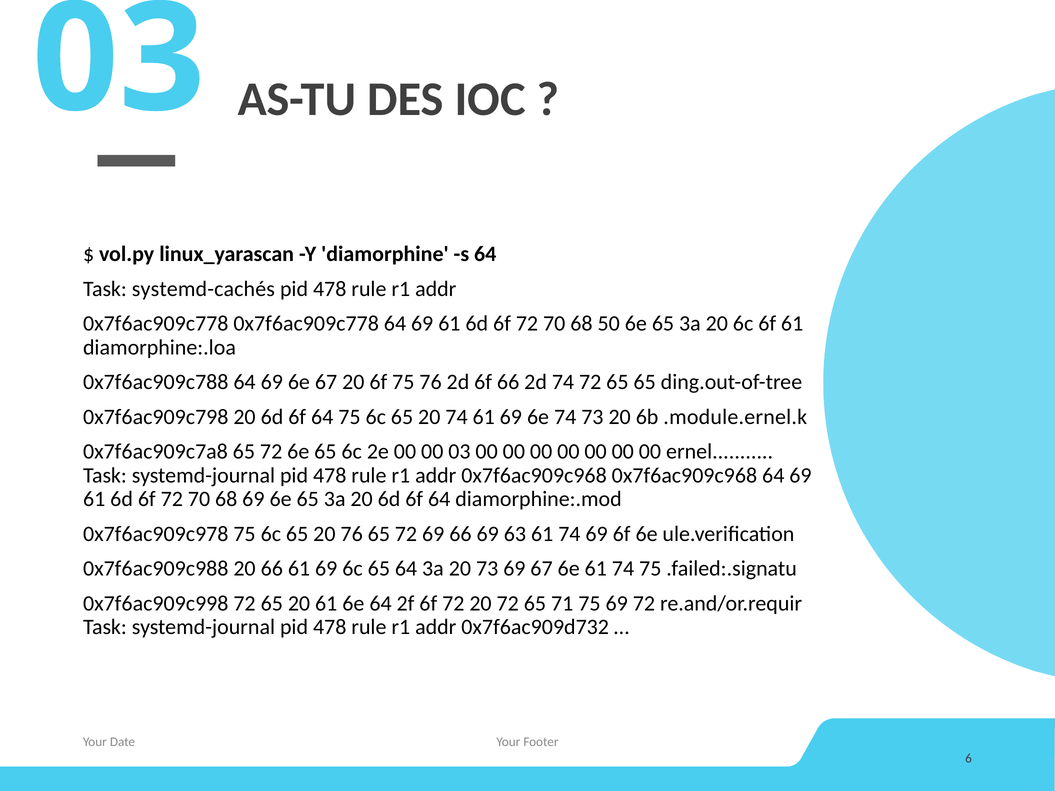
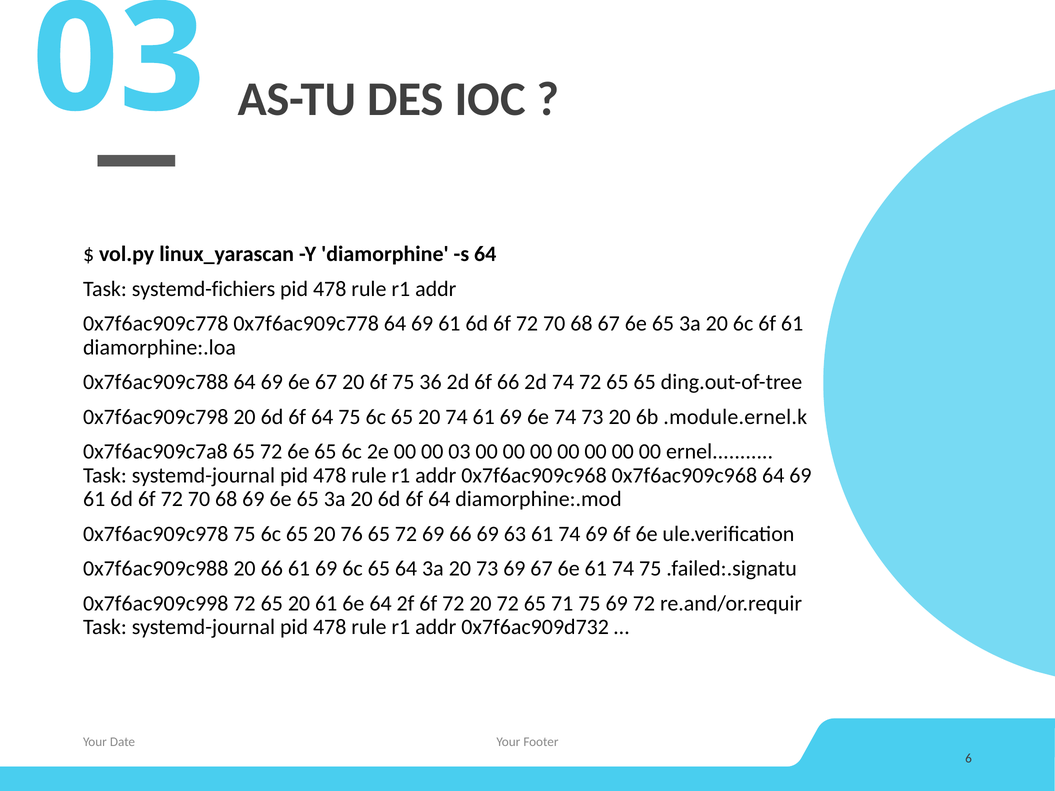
systemd-cachés: systemd-cachés -> systemd-fichiers
68 50: 50 -> 67
75 76: 76 -> 36
